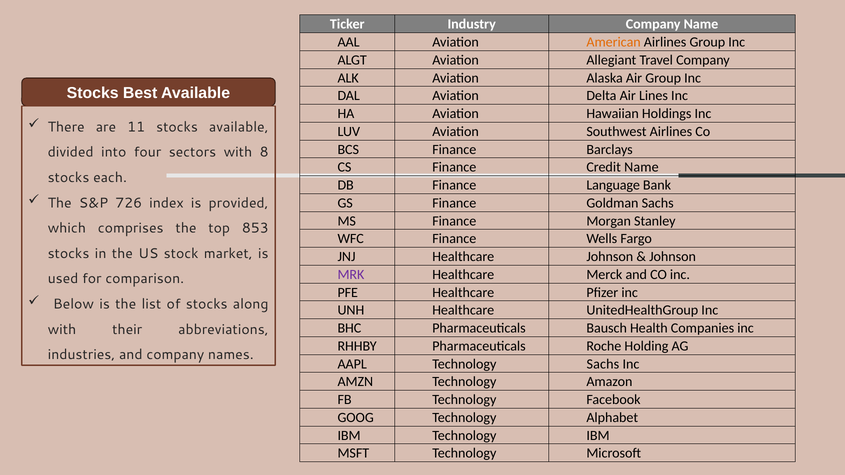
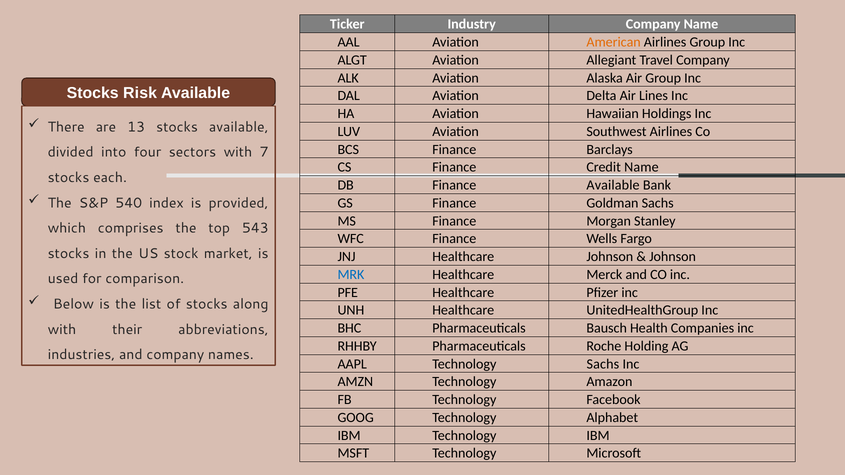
Best: Best -> Risk
11: 11 -> 13
8: 8 -> 7
Finance Language: Language -> Available
726: 726 -> 540
853: 853 -> 543
MRK colour: purple -> blue
